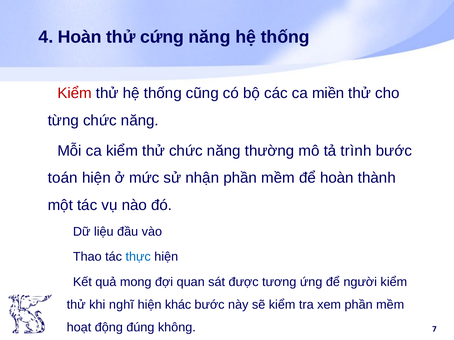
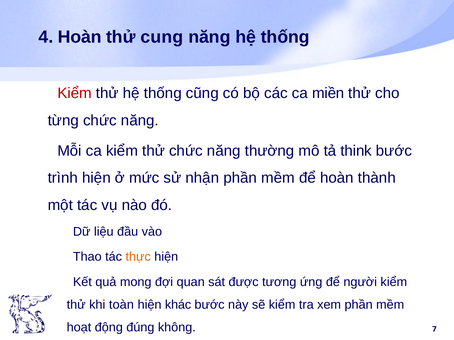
cứng: cứng -> cung
trình: trình -> think
toán: toán -> trình
thực colour: blue -> orange
nghĩ: nghĩ -> toàn
